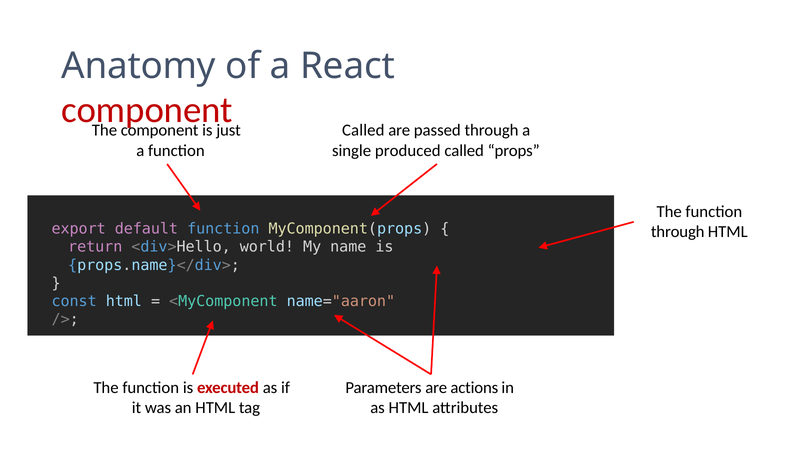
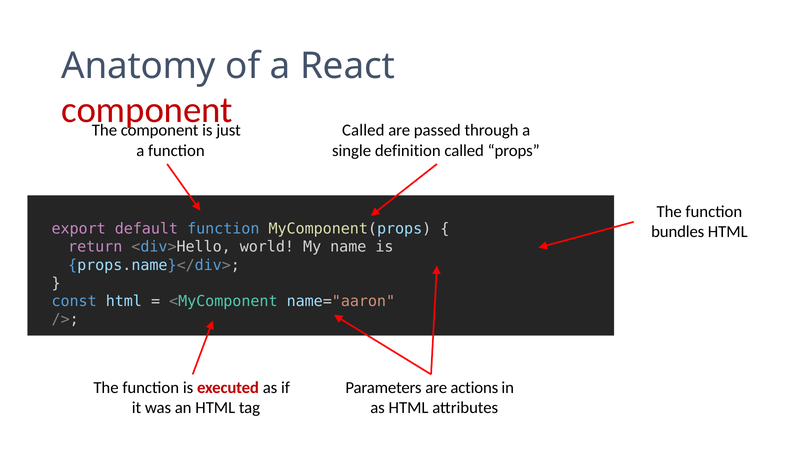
produced: produced -> definition
through at (678, 232): through -> bundles
